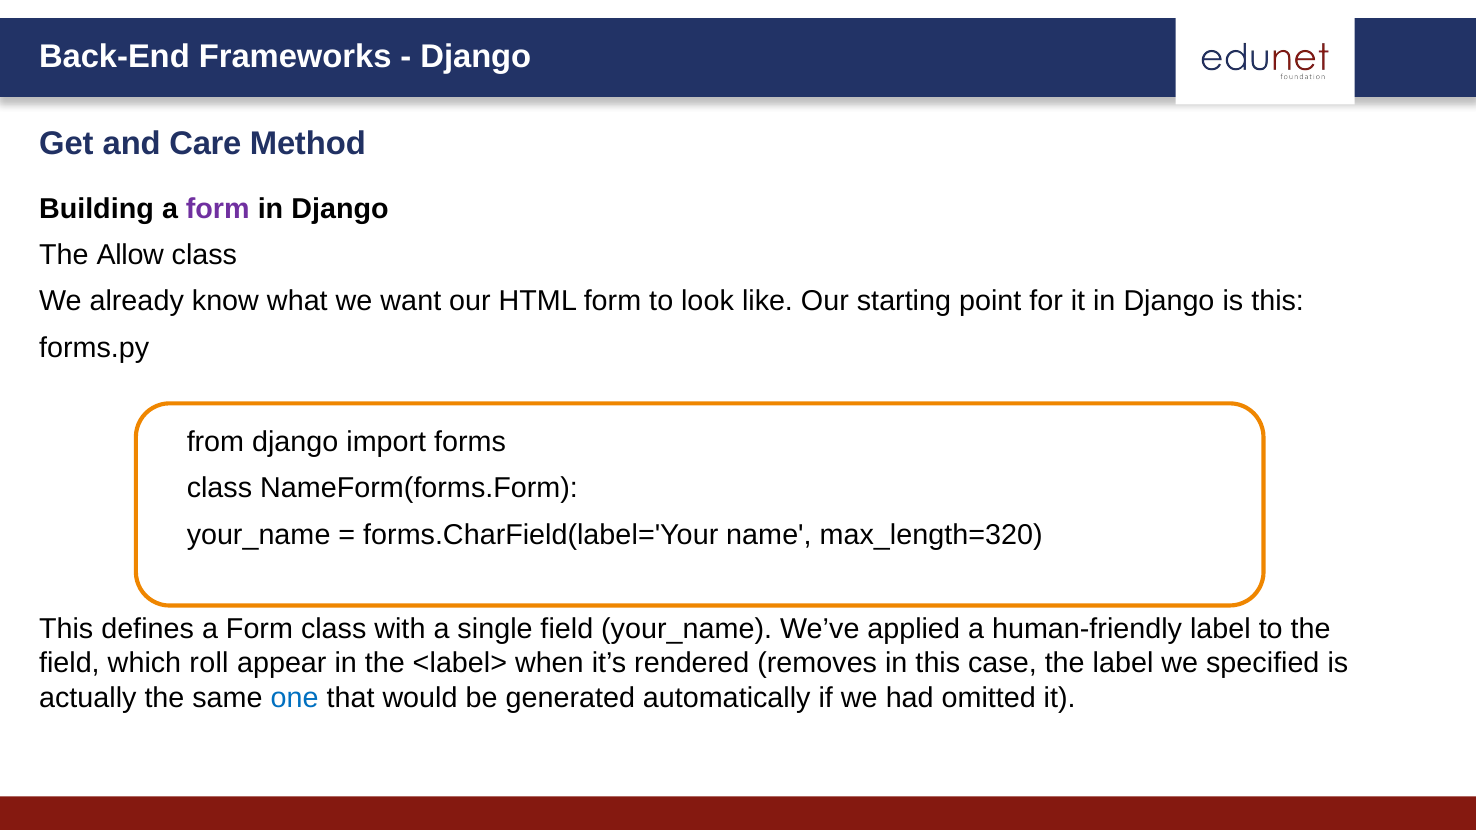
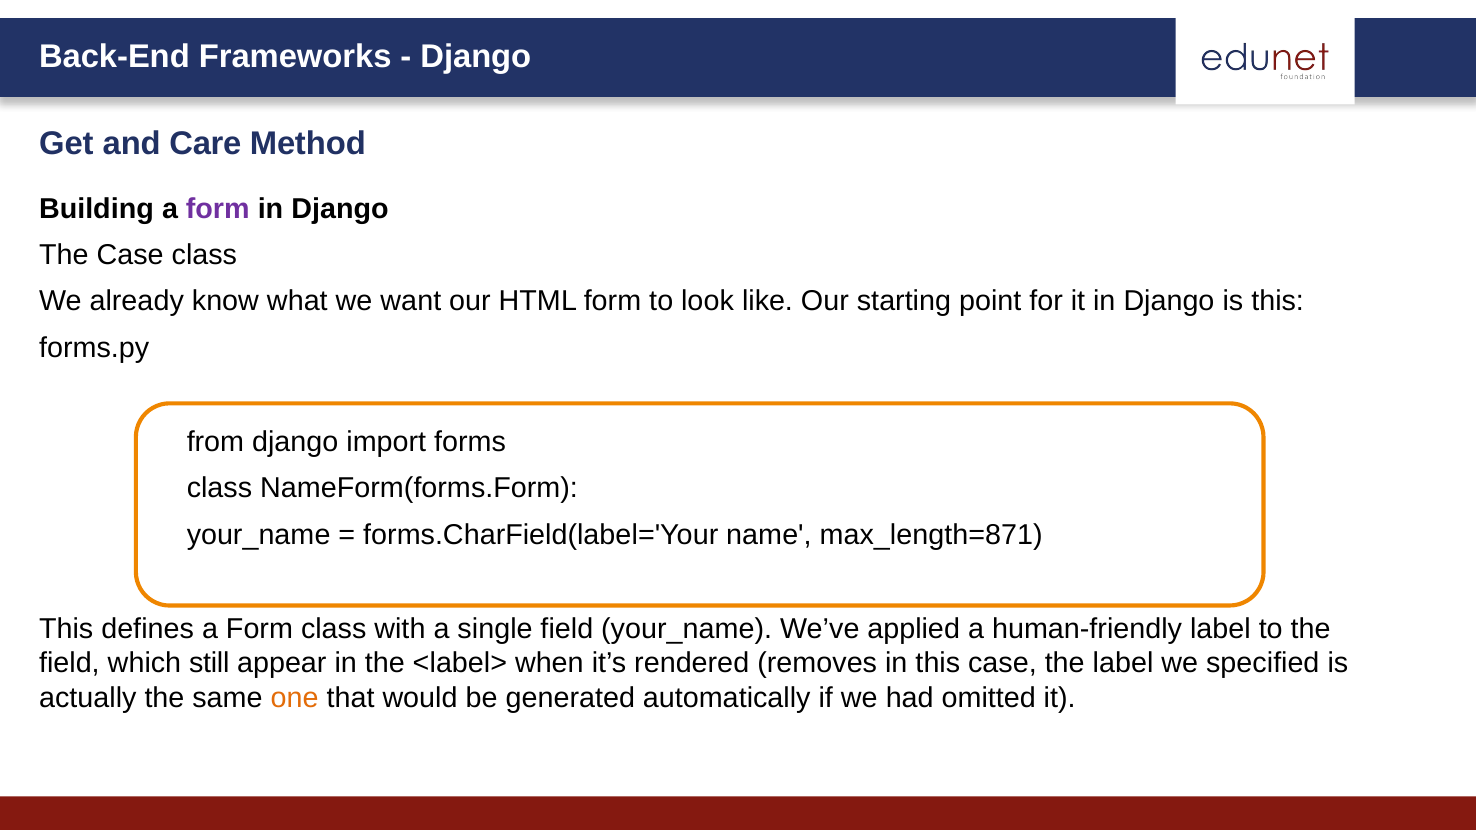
The Allow: Allow -> Case
max_length=320: max_length=320 -> max_length=871
roll: roll -> still
one colour: blue -> orange
